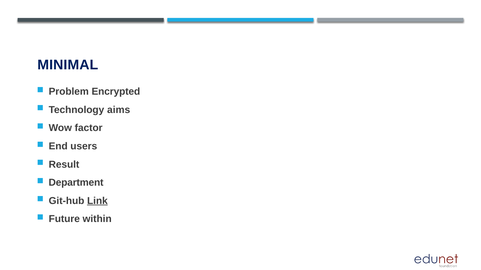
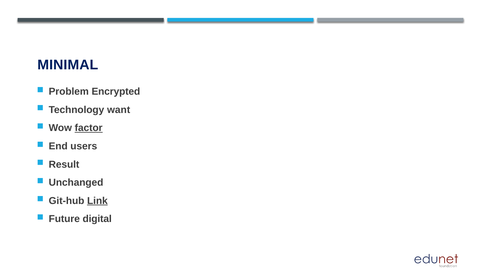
aims: aims -> want
factor underline: none -> present
Department: Department -> Unchanged
within: within -> digital
